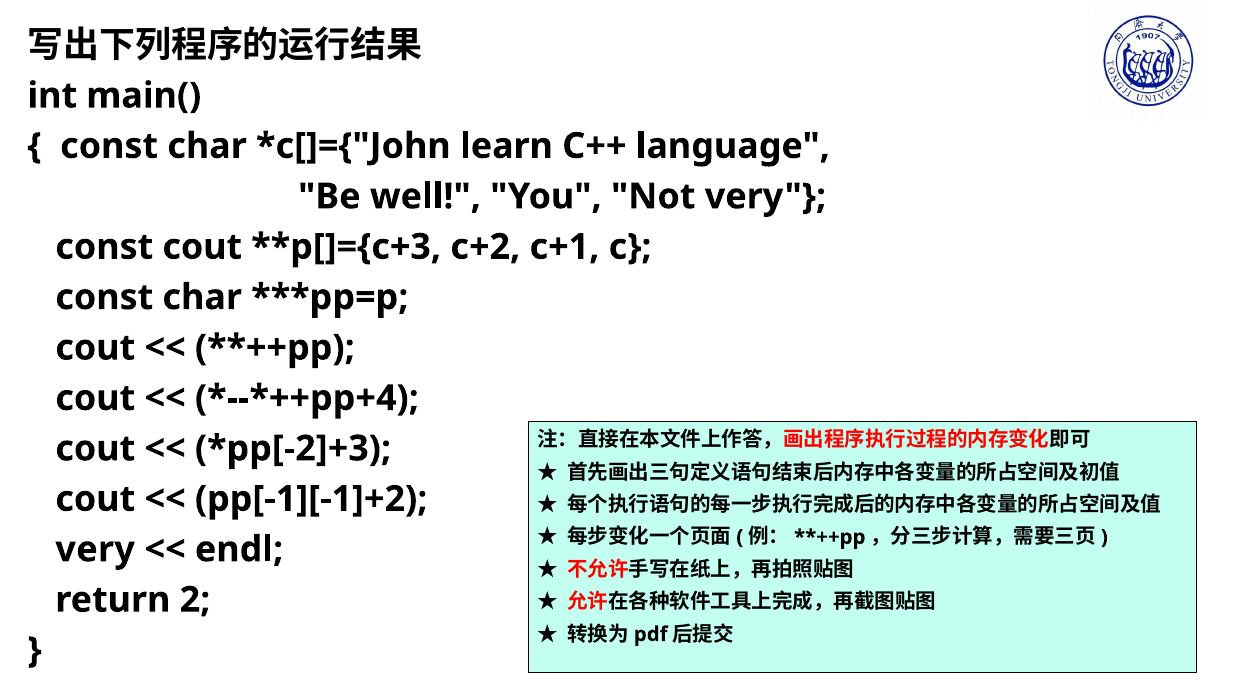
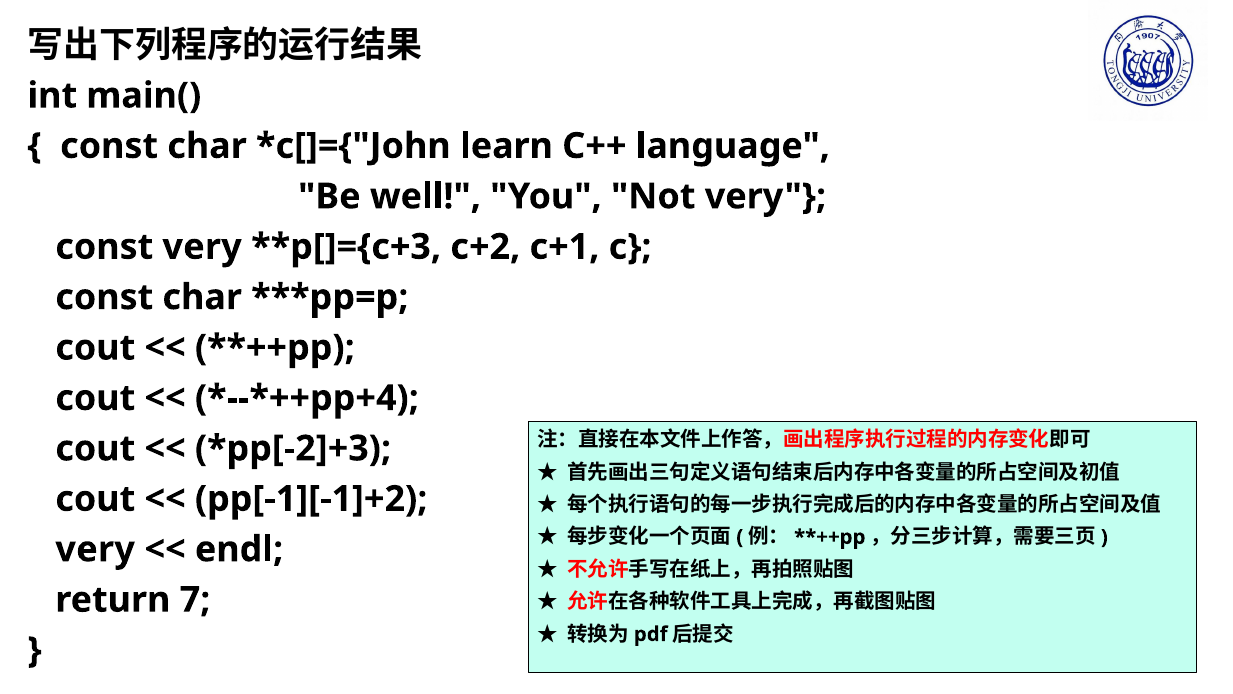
const cout: cout -> very
2: 2 -> 7
